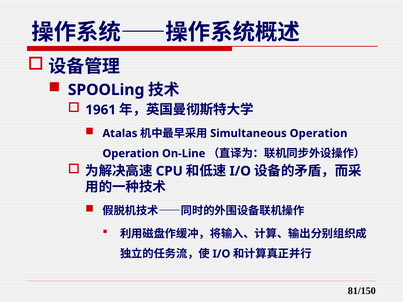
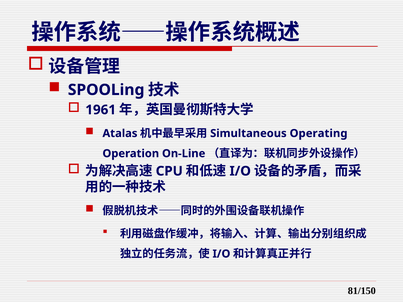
Operation at (319, 133): Operation -> Operating
